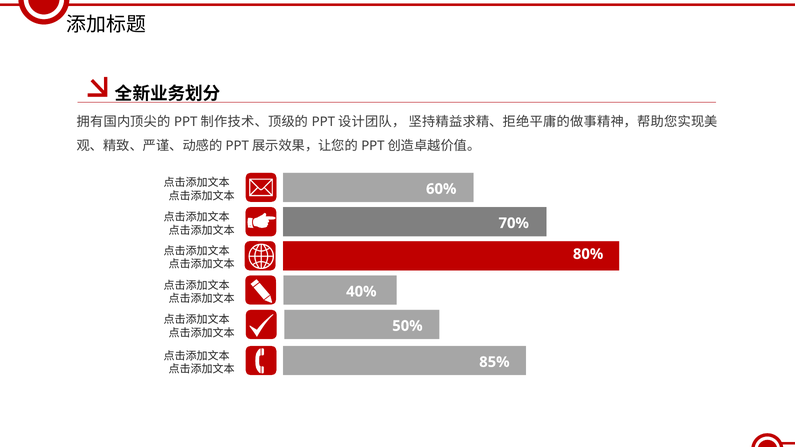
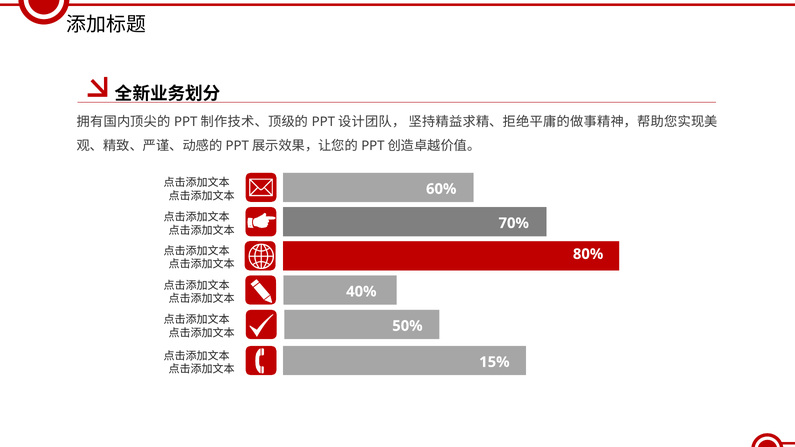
85%: 85% -> 15%
